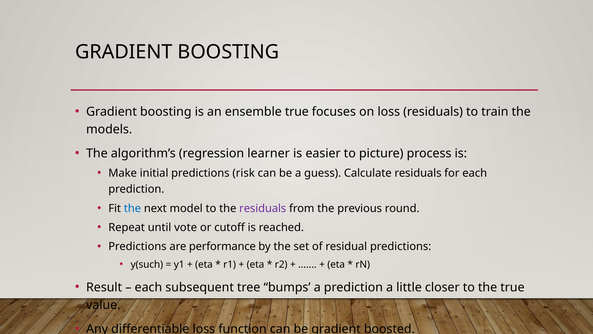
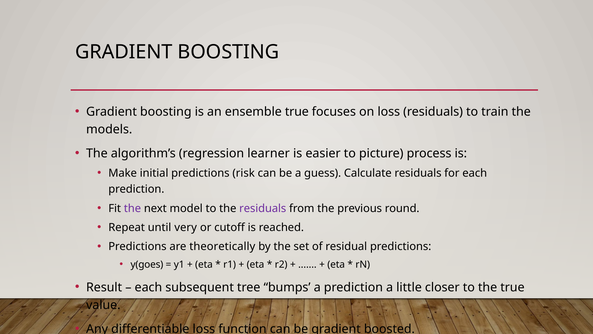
the at (132, 208) colour: blue -> purple
vote: vote -> very
performance: performance -> theoretically
y(such: y(such -> y(goes
